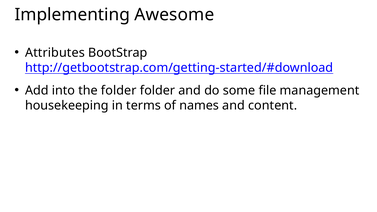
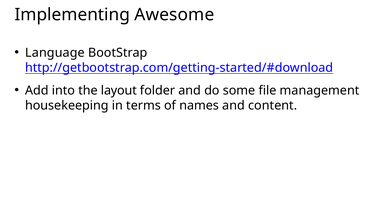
Attributes: Attributes -> Language
the folder: folder -> layout
